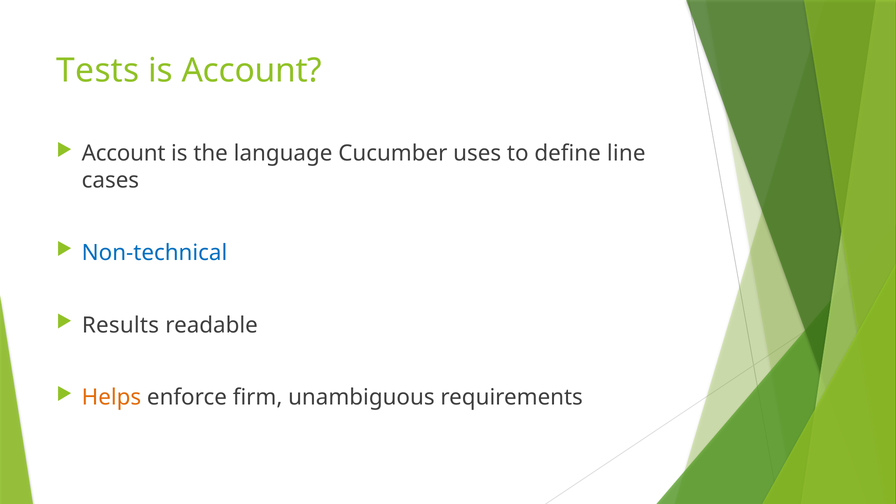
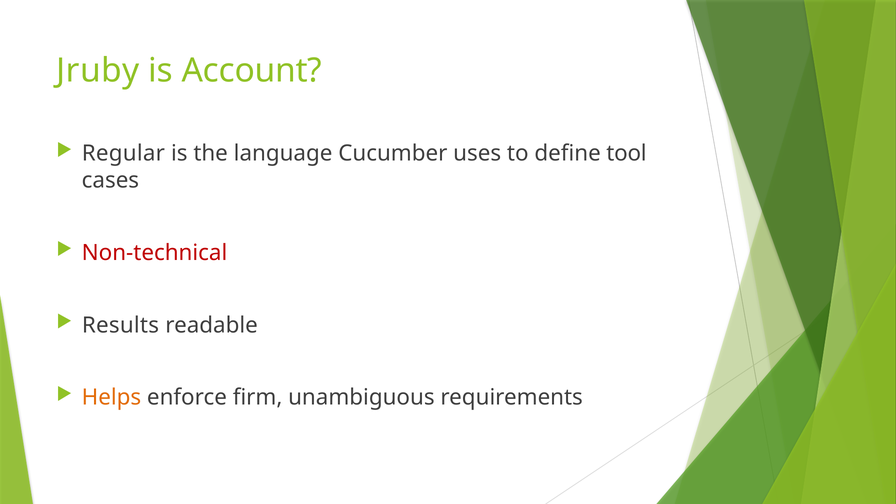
Tests: Tests -> Jruby
Account at (124, 153): Account -> Regular
line: line -> tool
Non-technical colour: blue -> red
